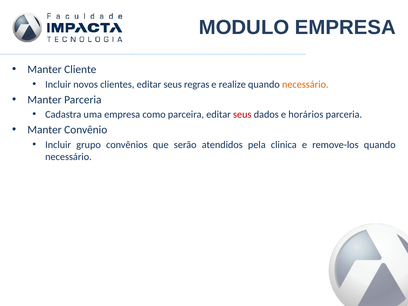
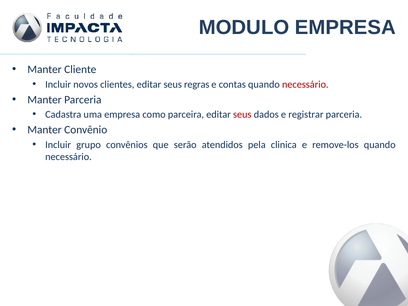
realize: realize -> contas
necessário at (305, 84) colour: orange -> red
horários: horários -> registrar
